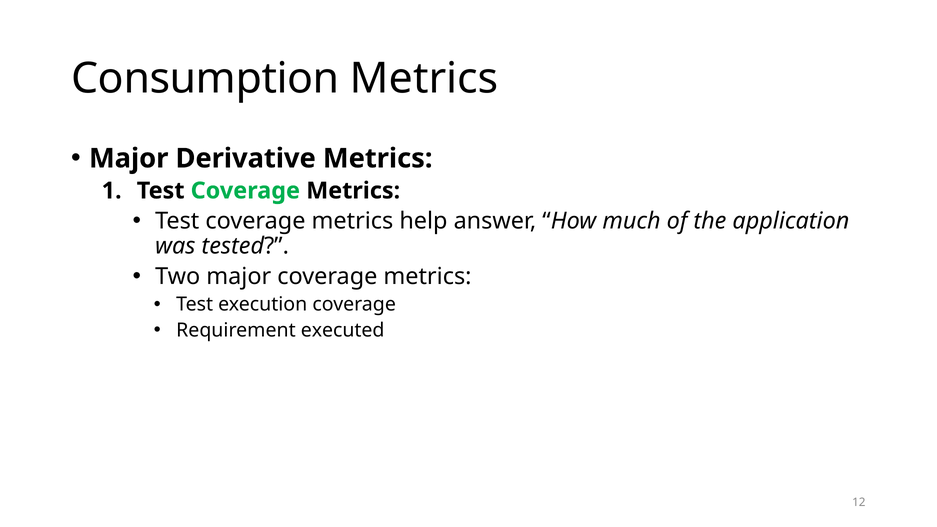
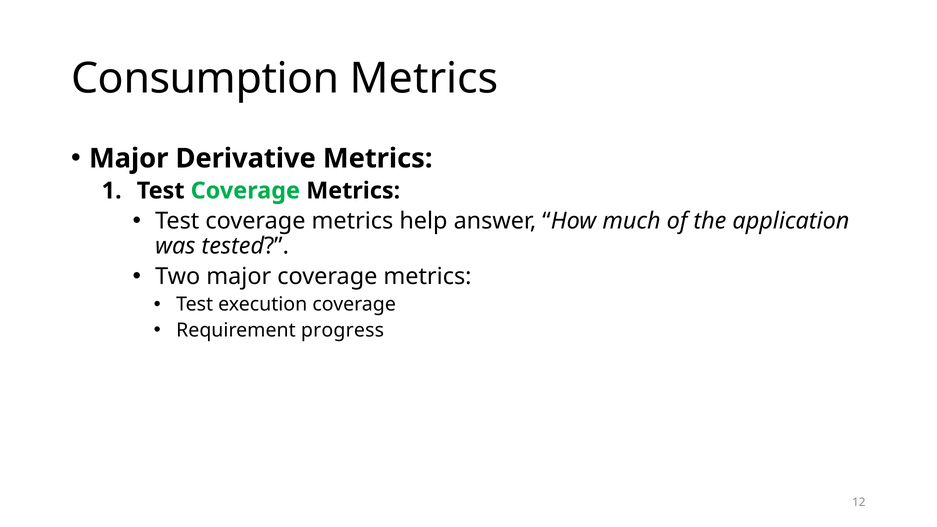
executed: executed -> progress
